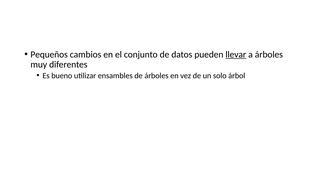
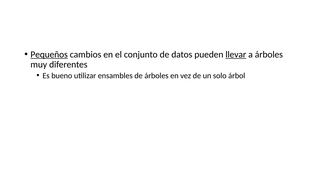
Pequeños underline: none -> present
